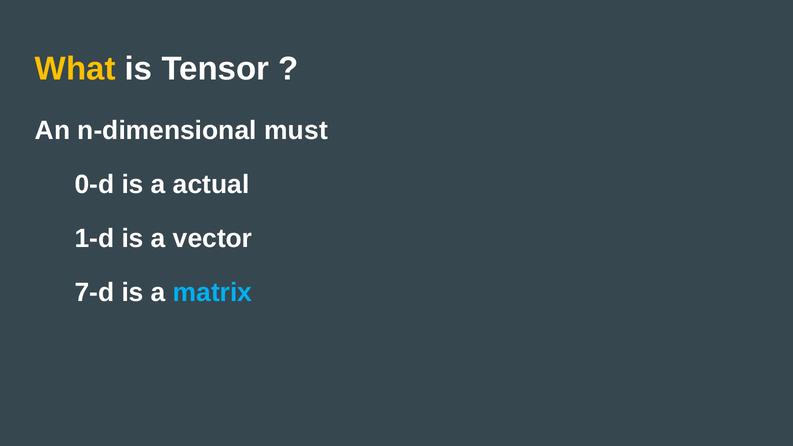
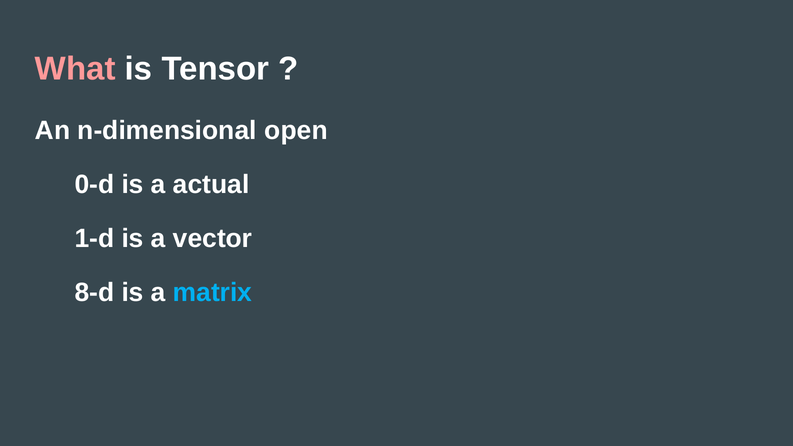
What colour: yellow -> pink
must: must -> open
7-d: 7-d -> 8-d
